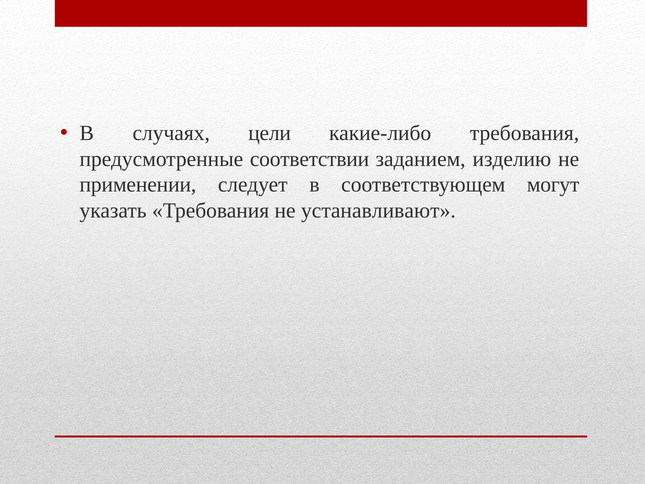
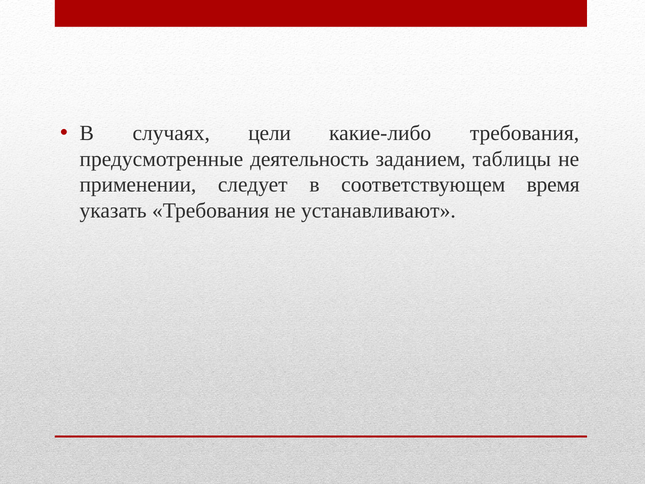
соответствии: соответствии -> деятельность
изделию: изделию -> таблицы
могут: могут -> время
